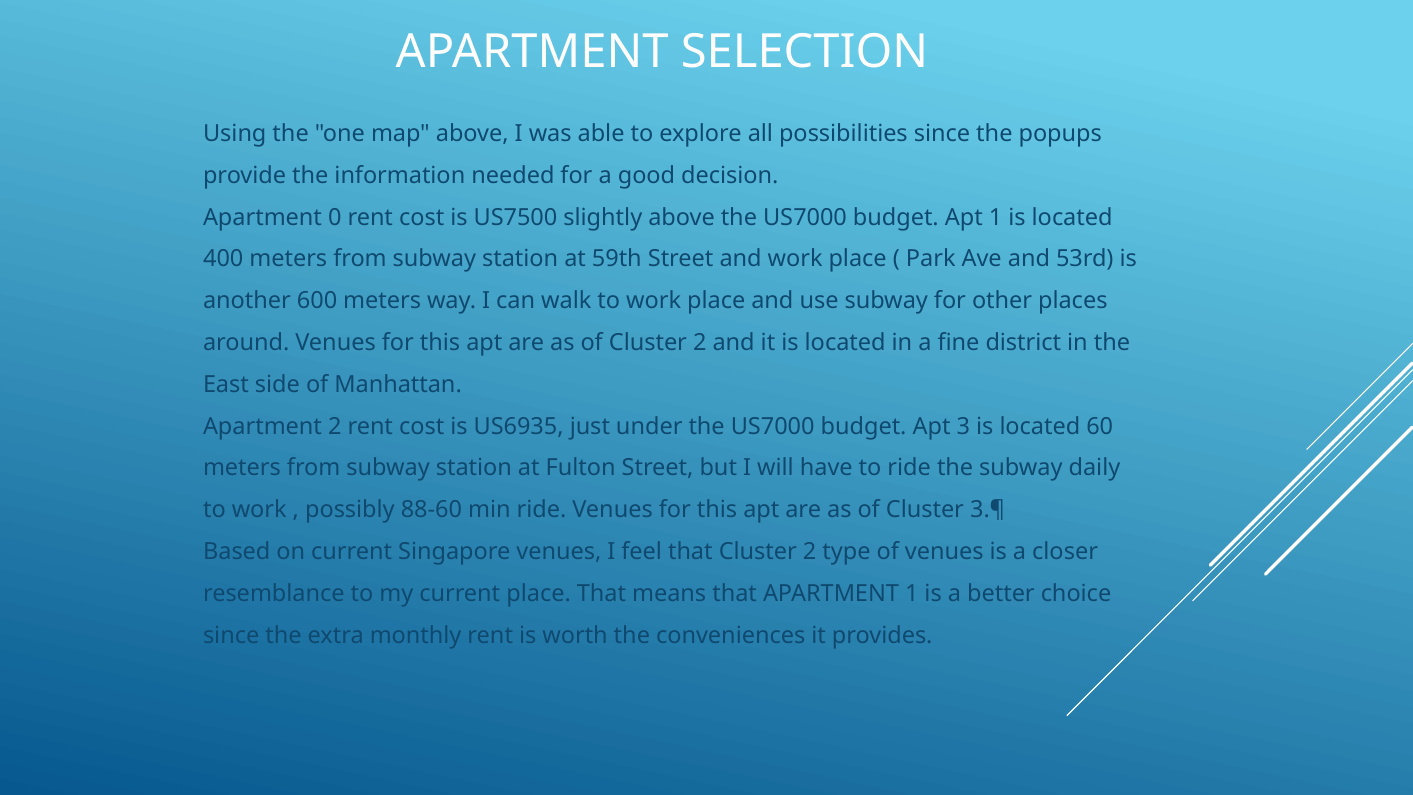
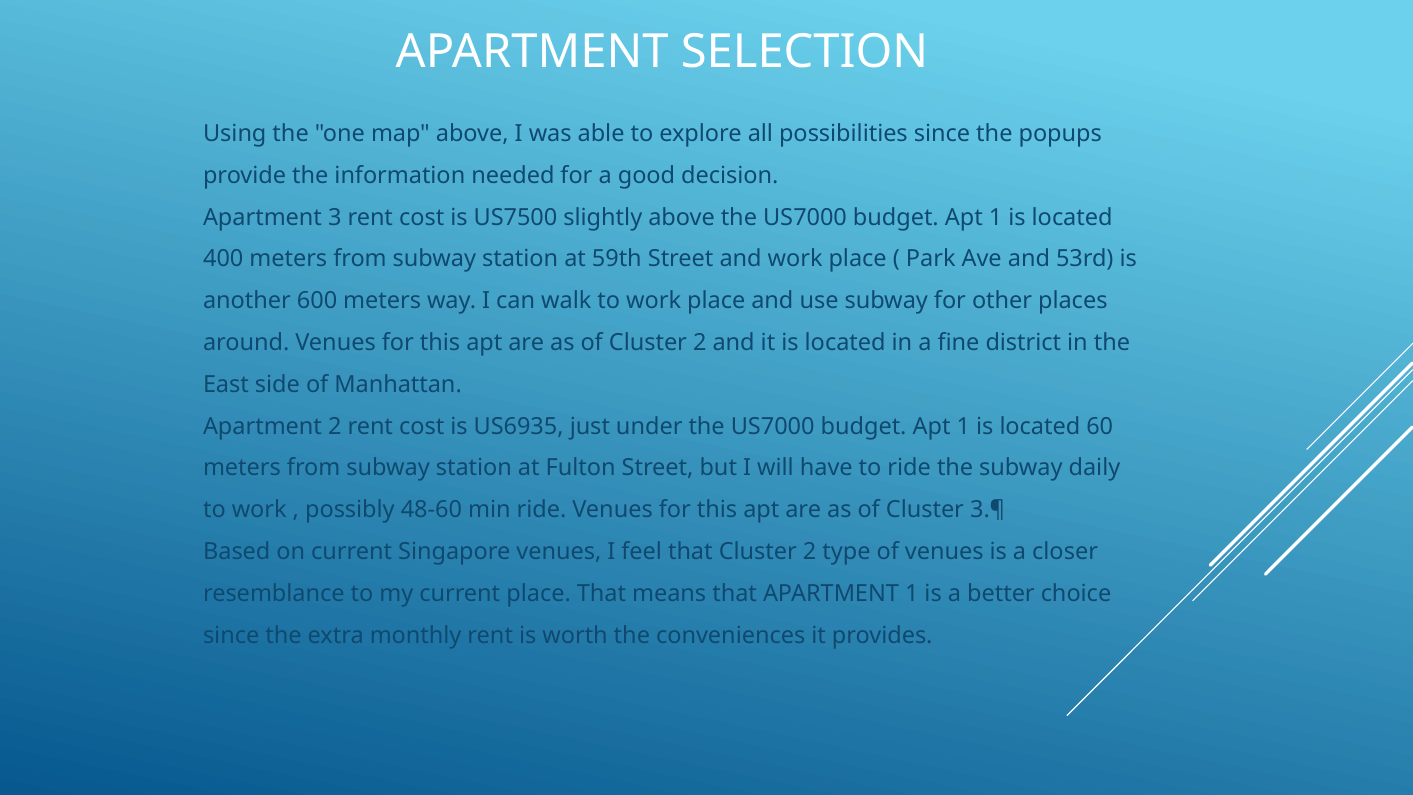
0: 0 -> 3
3 at (963, 426): 3 -> 1
88-60: 88-60 -> 48-60
